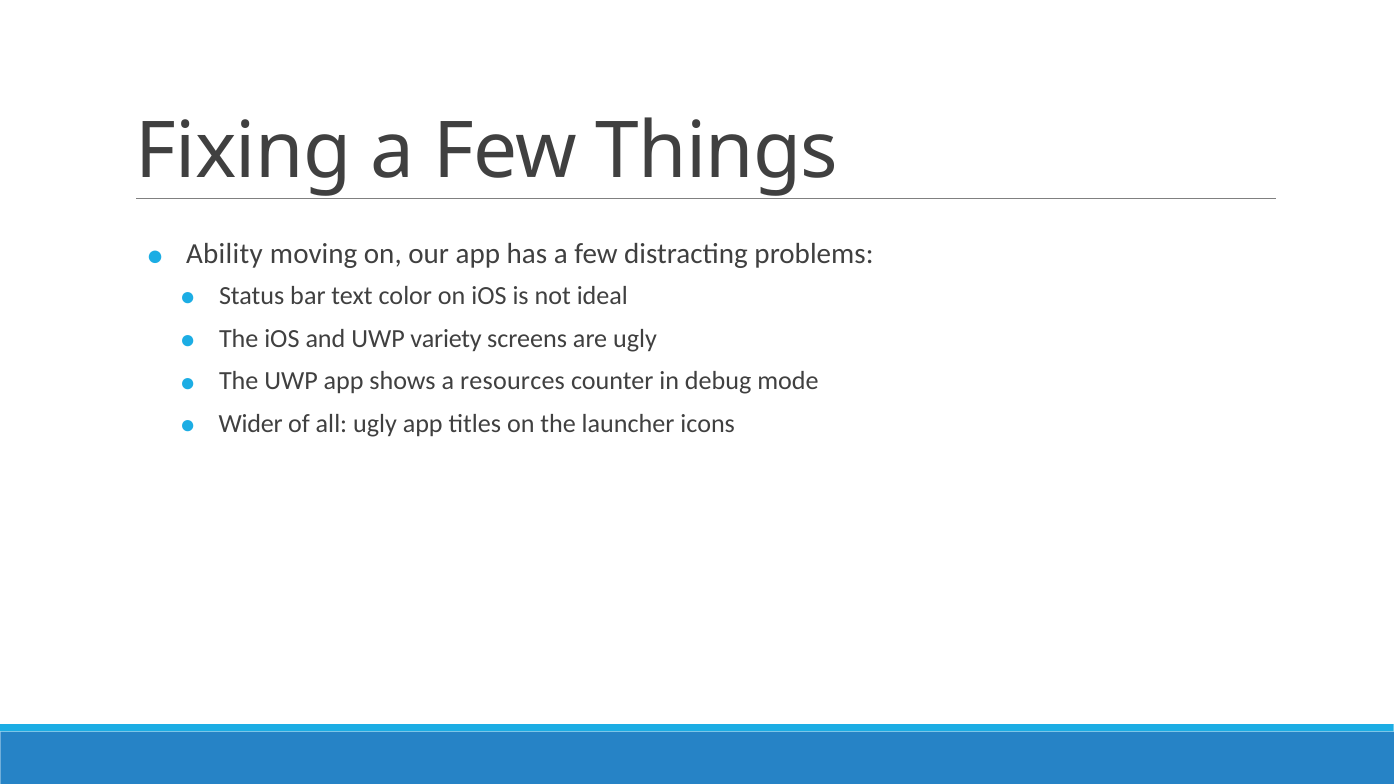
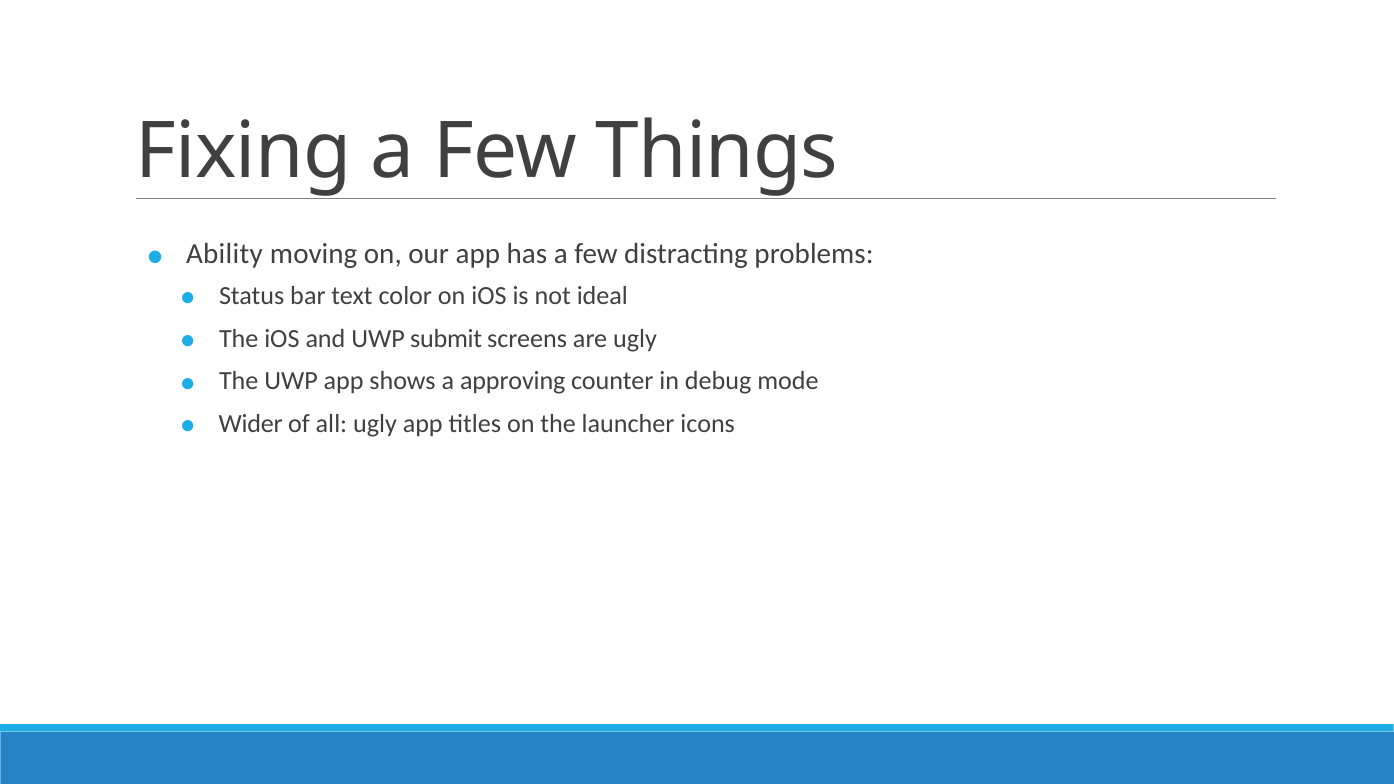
variety: variety -> submit
resources: resources -> approving
